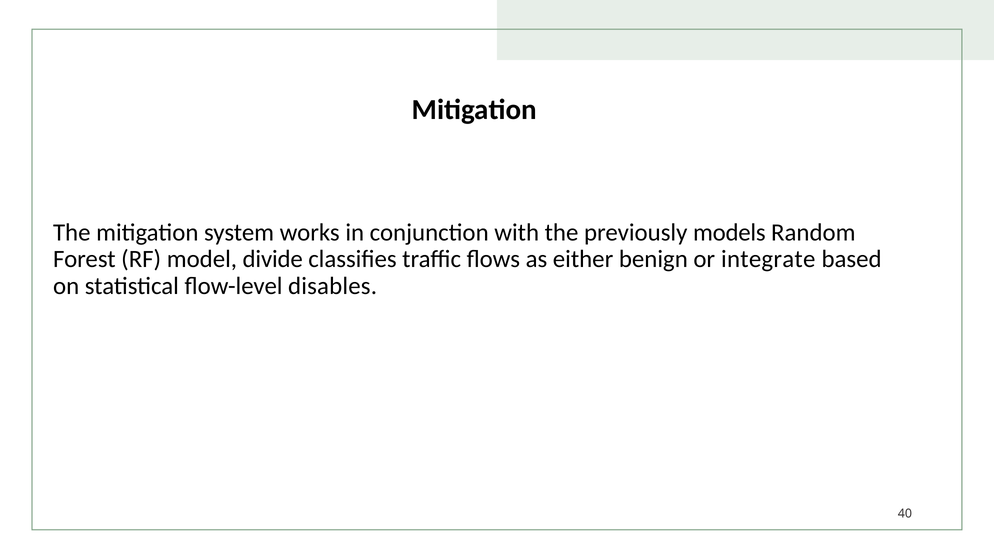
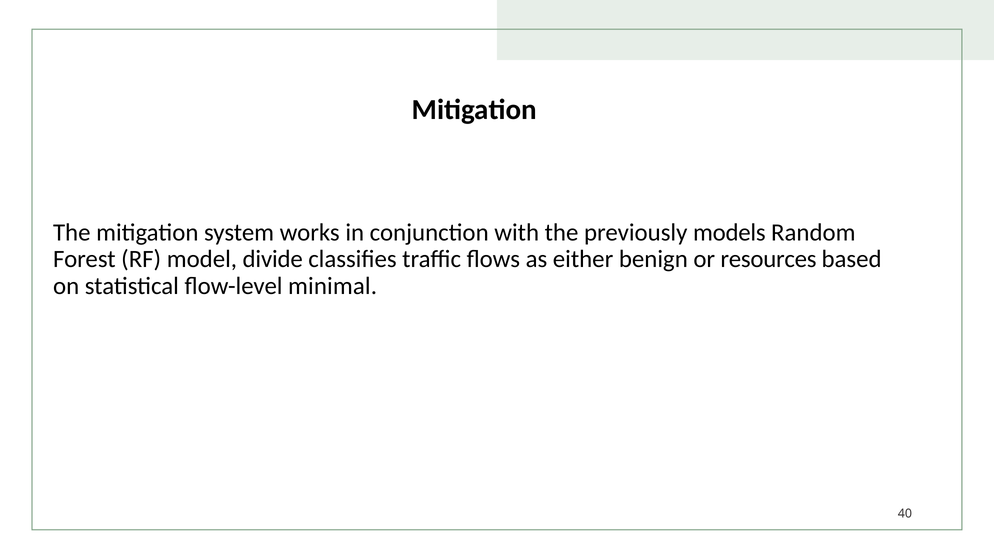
integrate: integrate -> resources
disables: disables -> minimal
